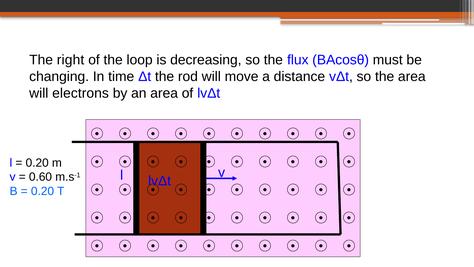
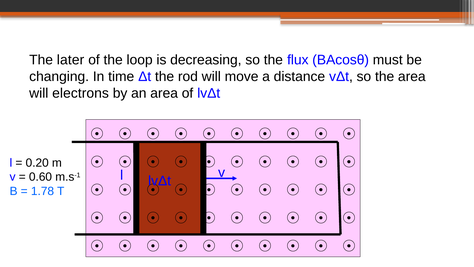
right: right -> later
0.20 at (42, 191): 0.20 -> 1.78
